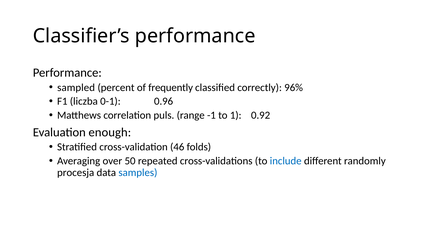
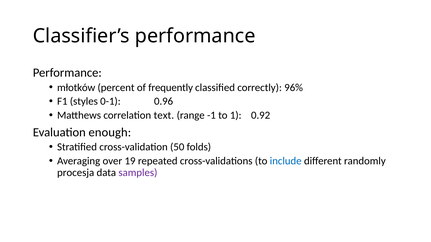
sampled: sampled -> młotków
liczba: liczba -> styles
puls: puls -> text
46: 46 -> 50
50: 50 -> 19
samples colour: blue -> purple
